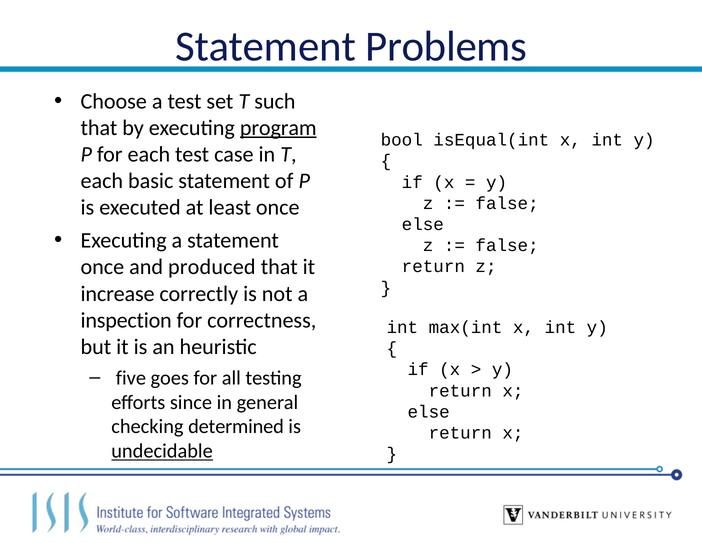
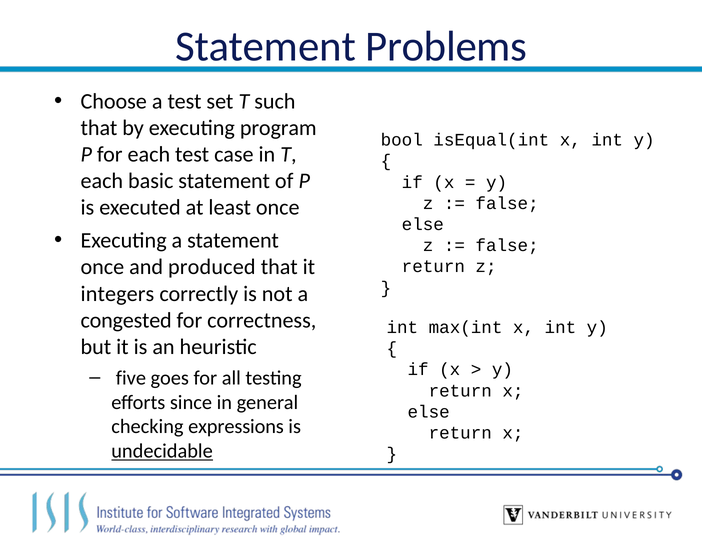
program underline: present -> none
increase: increase -> integers
inspection: inspection -> congested
determined: determined -> expressions
